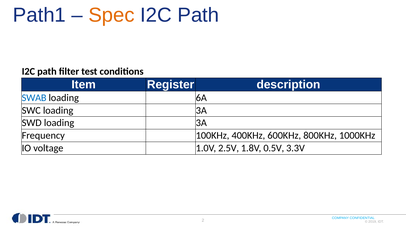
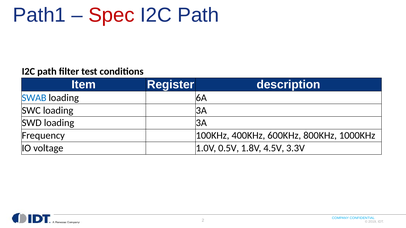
Spec colour: orange -> red
2.5V: 2.5V -> 0.5V
0.5V: 0.5V -> 4.5V
